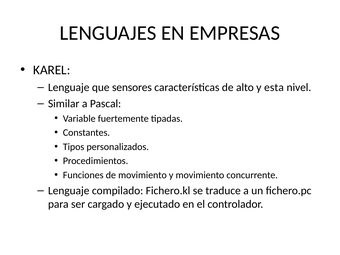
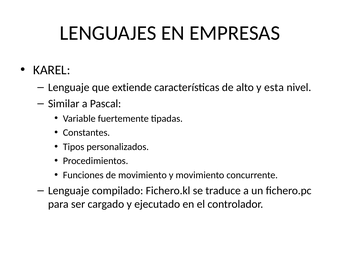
sensores: sensores -> extiende
